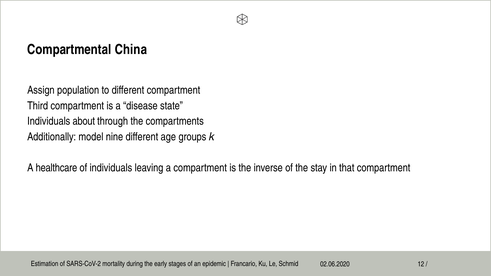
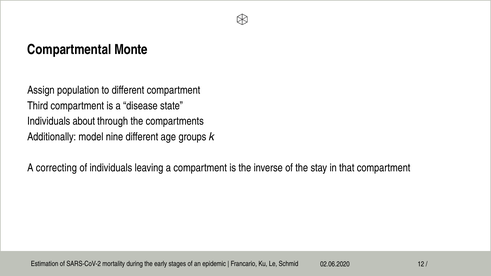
China: China -> Monte
healthcare: healthcare -> correcting
